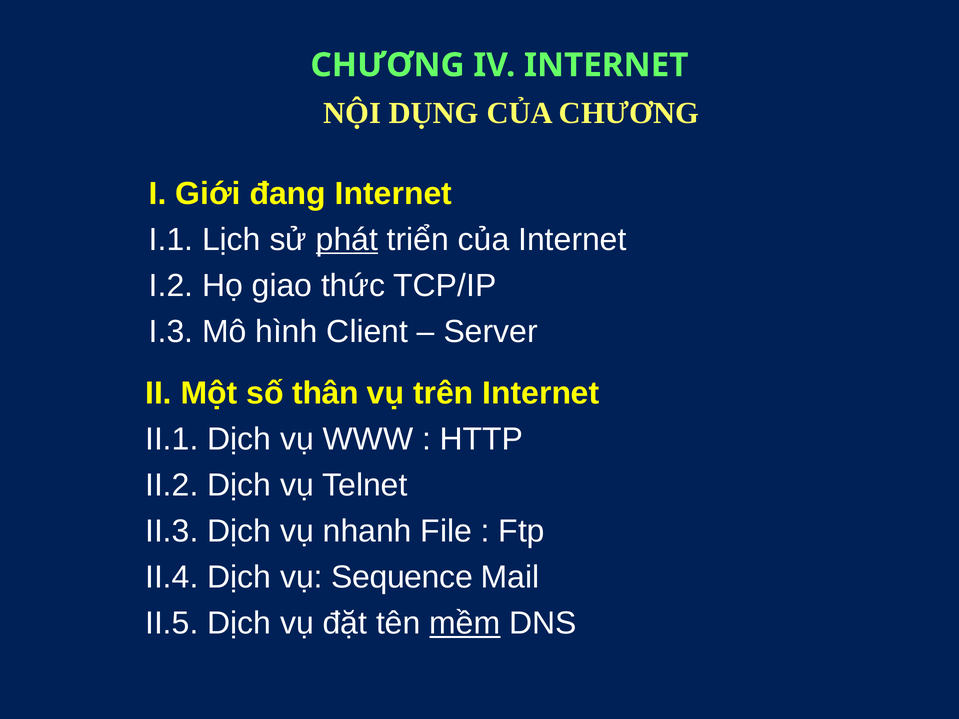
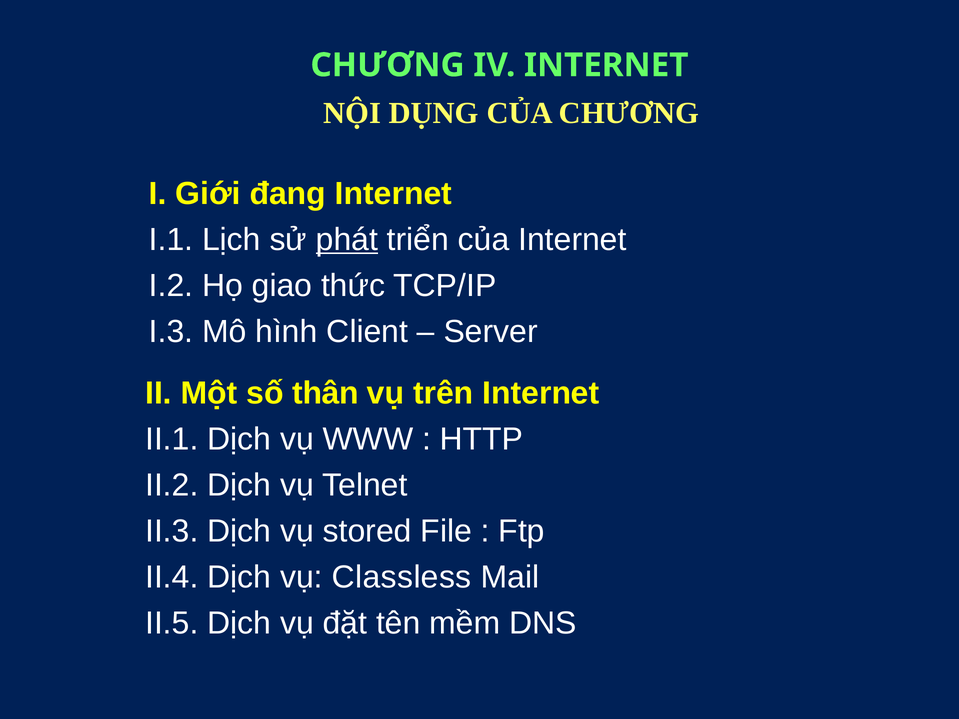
nhanh: nhanh -> stored
Sequence: Sequence -> Classless
mềm underline: present -> none
